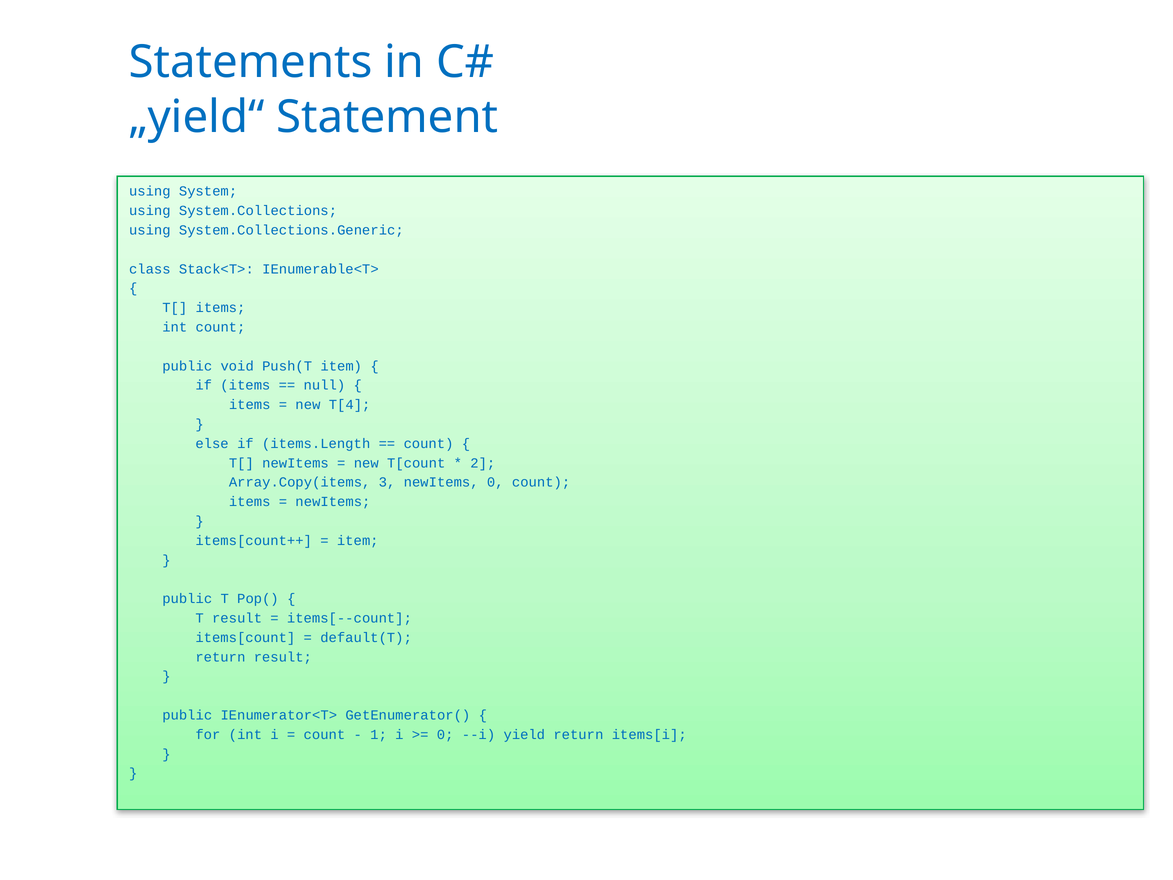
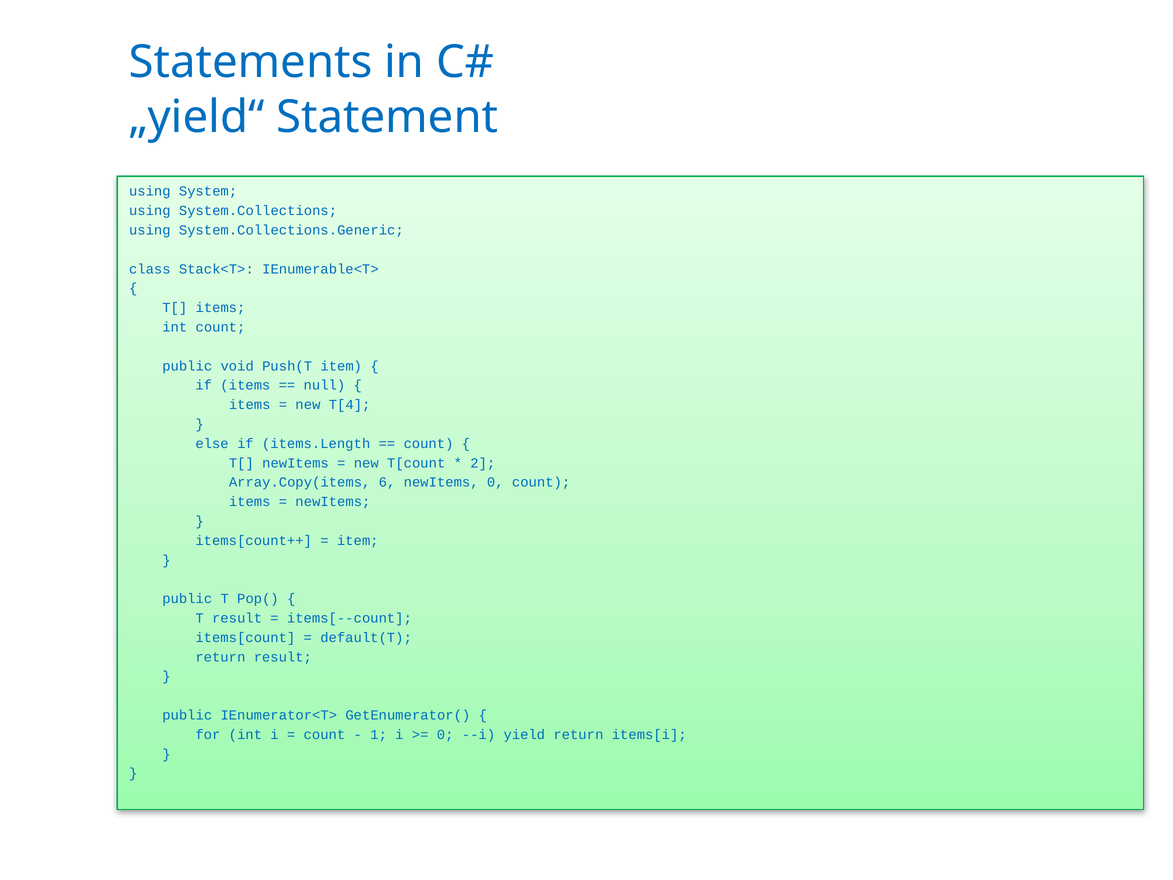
3: 3 -> 6
